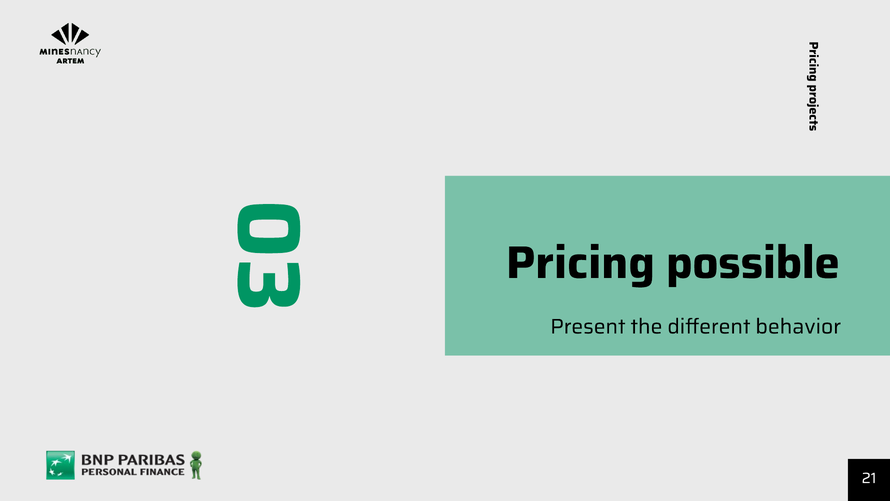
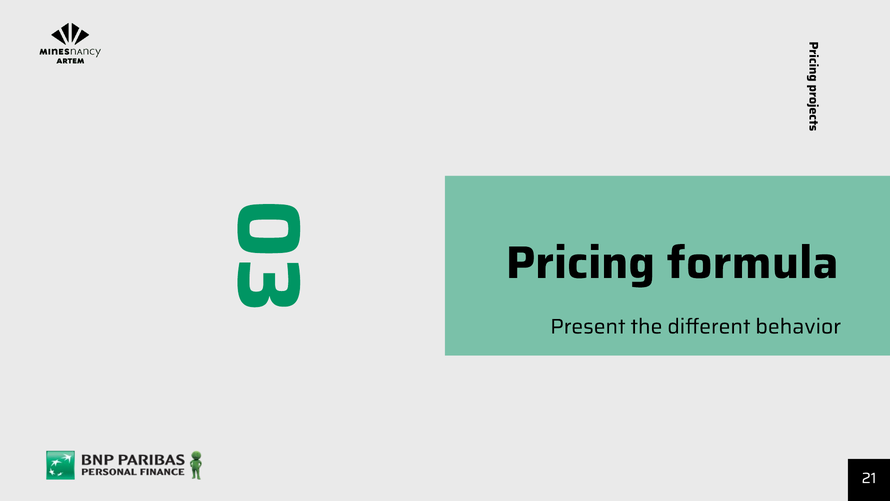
possible: possible -> formula
